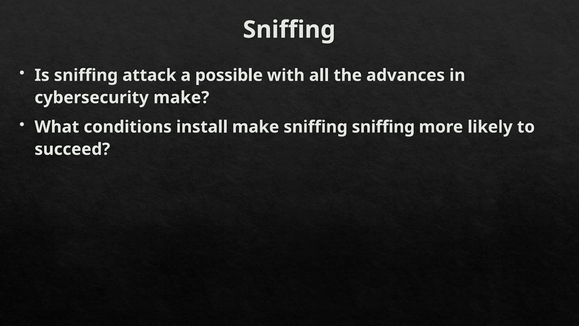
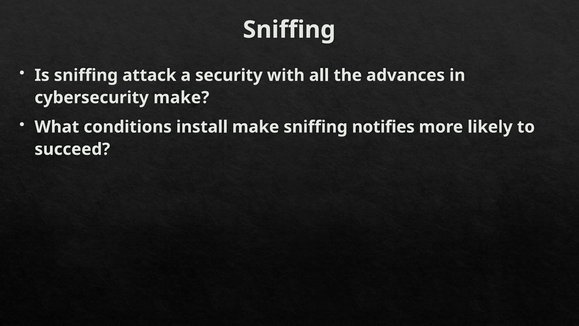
possible: possible -> security
sniffing sniffing: sniffing -> notifies
